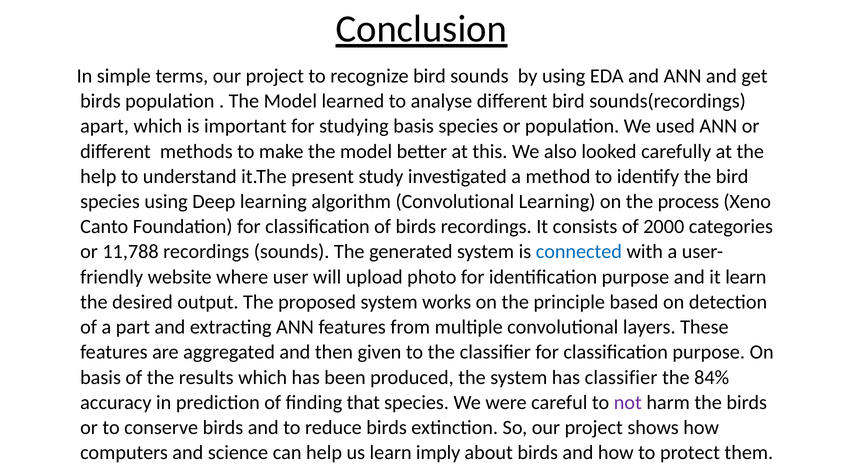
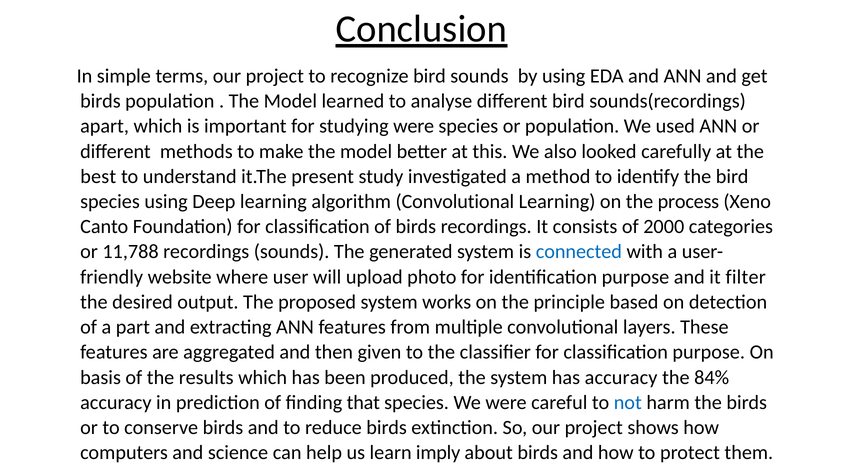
studying basis: basis -> were
help at (98, 176): help -> best
it learn: learn -> filter
has classifier: classifier -> accuracy
not colour: purple -> blue
